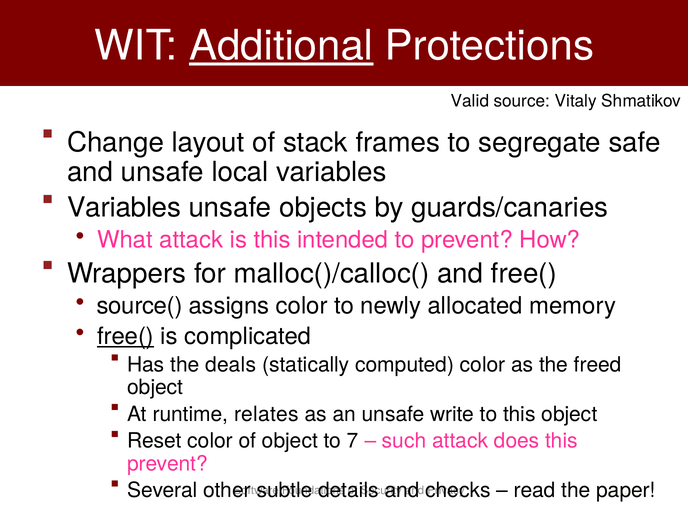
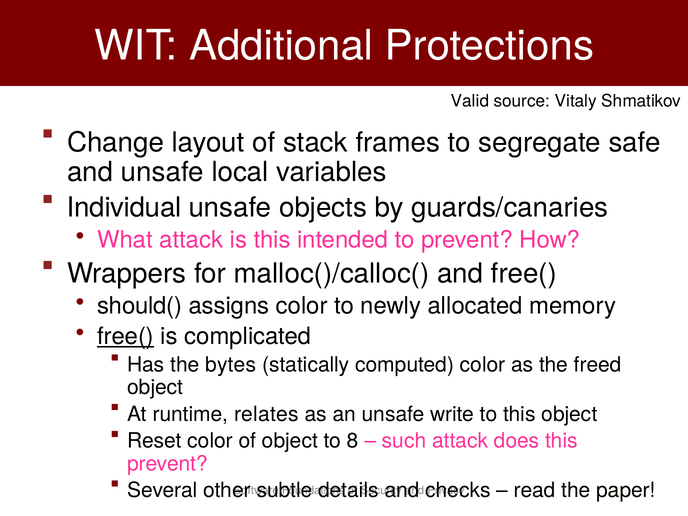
Additional underline: present -> none
Variables at (124, 208): Variables -> Individual
source(: source( -> should(
deals: deals -> bytes
7: 7 -> 8
